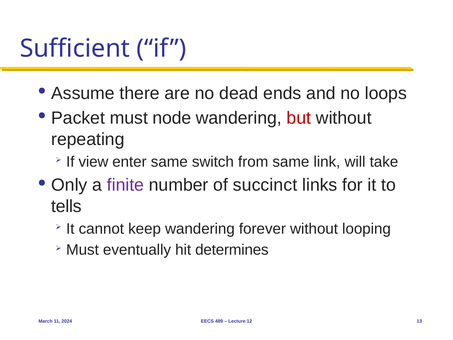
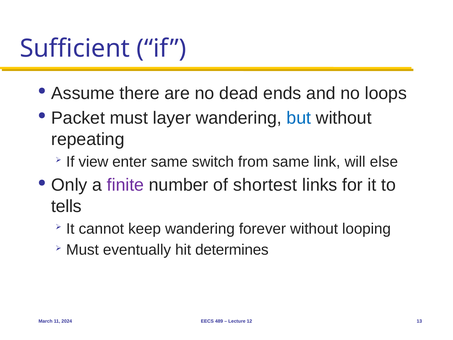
node: node -> layer
but colour: red -> blue
take: take -> else
succinct: succinct -> shortest
